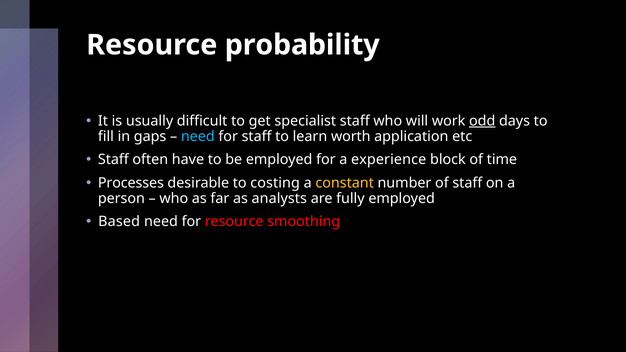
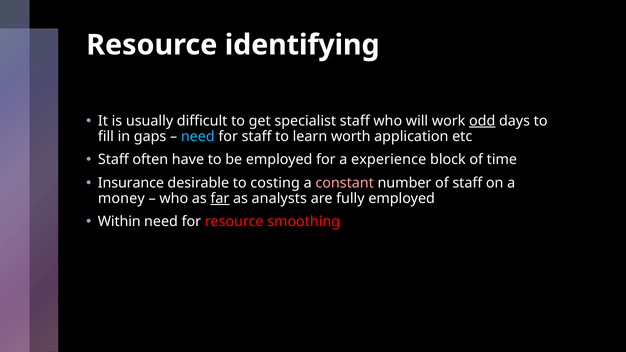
probability: probability -> identifying
Processes: Processes -> Insurance
constant colour: yellow -> pink
person: person -> money
far underline: none -> present
Based: Based -> Within
